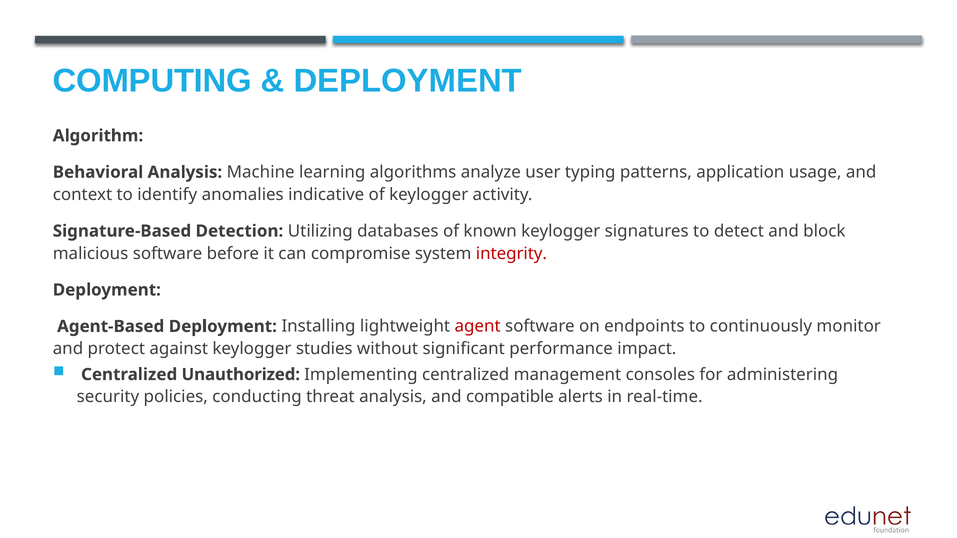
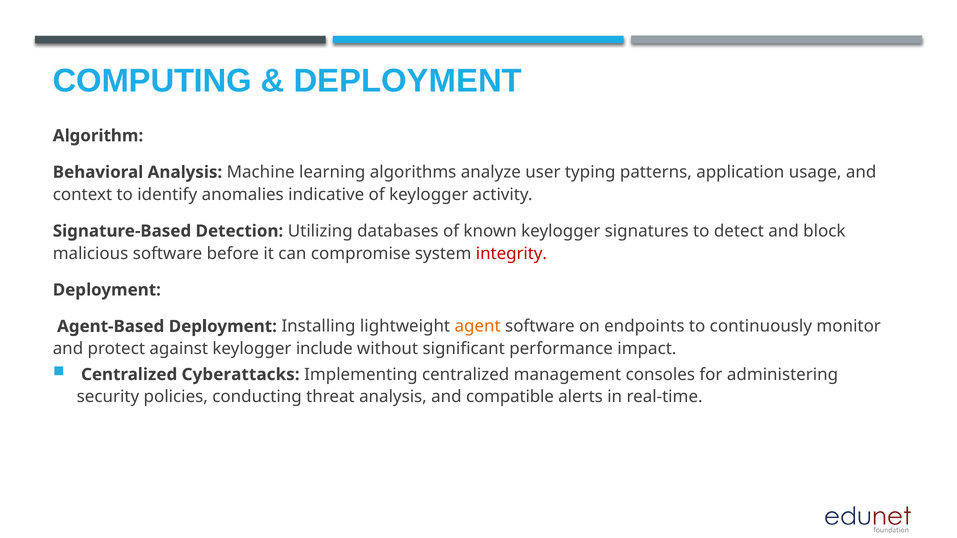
agent colour: red -> orange
studies: studies -> include
Unauthorized: Unauthorized -> Cyberattacks
